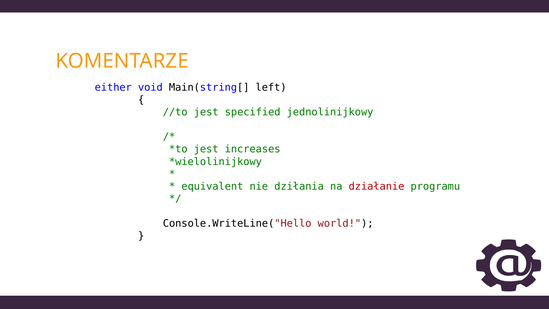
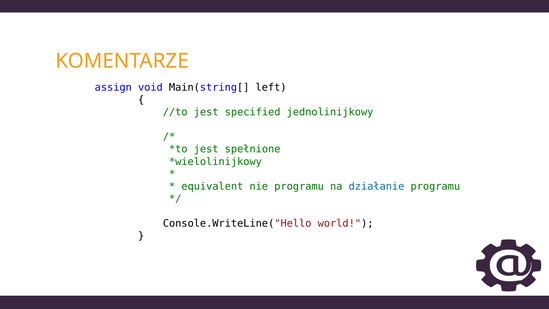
either: either -> assign
increases: increases -> spełnione
nie dziłania: dziłania -> programu
działanie colour: red -> blue
